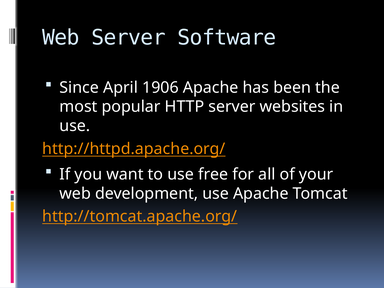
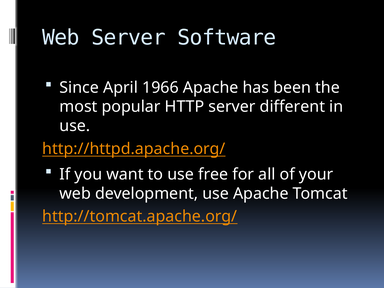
1906: 1906 -> 1966
websites: websites -> different
